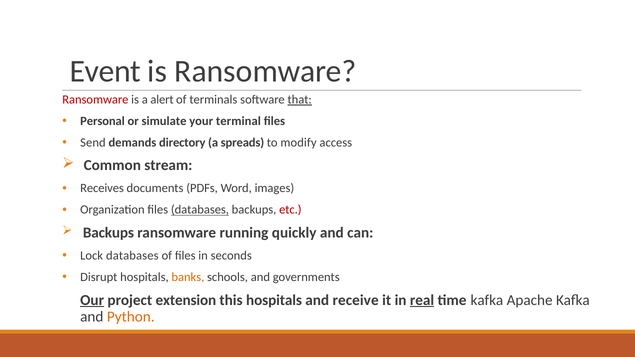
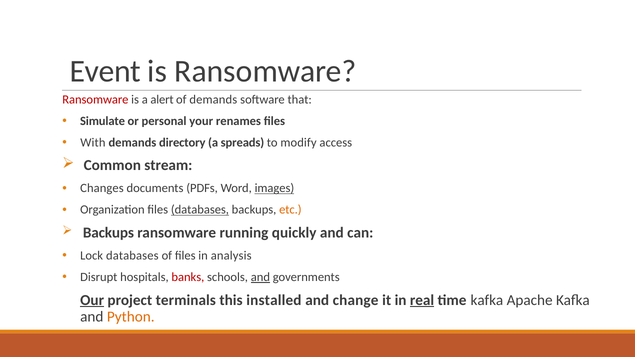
of terminals: terminals -> demands
that underline: present -> none
Personal: Personal -> Simulate
simulate: simulate -> personal
terminal: terminal -> renames
Send: Send -> With
Receives: Receives -> Changes
images underline: none -> present
etc colour: red -> orange
seconds: seconds -> analysis
banks colour: orange -> red
and at (260, 277) underline: none -> present
extension: extension -> terminals
this hospitals: hospitals -> installed
receive: receive -> change
